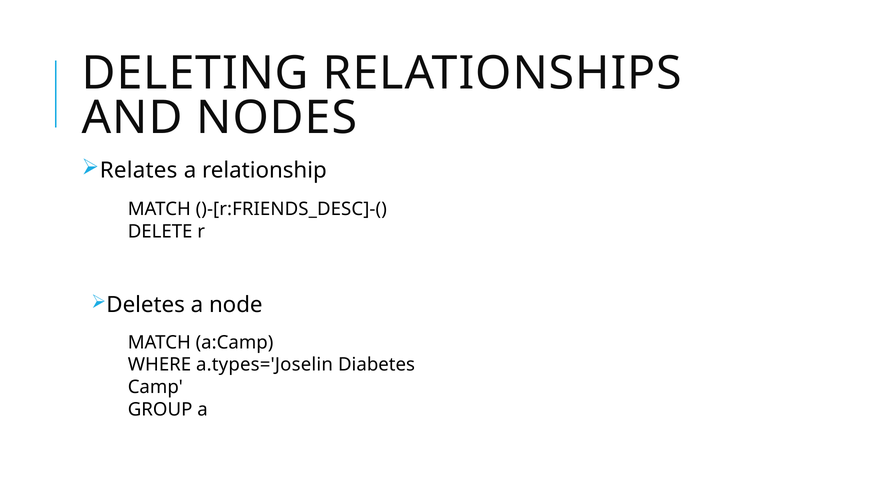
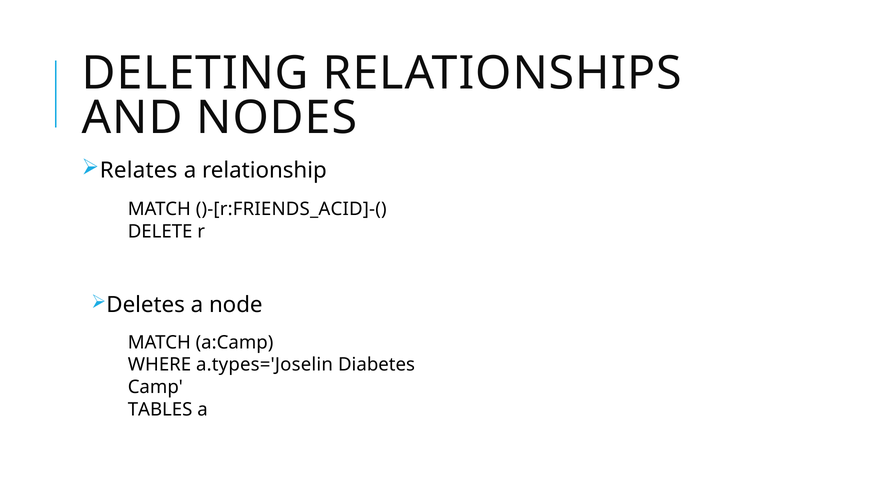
)-[r:FRIENDS_DESC]-(: )-[r:FRIENDS_DESC]-( -> )-[r:FRIENDS_ACID]-(
GROUP: GROUP -> TABLES
